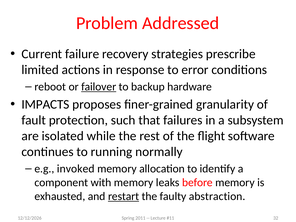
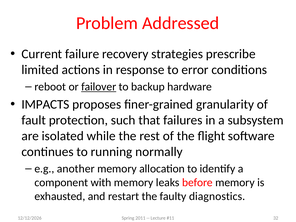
invoked: invoked -> another
restart underline: present -> none
abstraction: abstraction -> diagnostics
